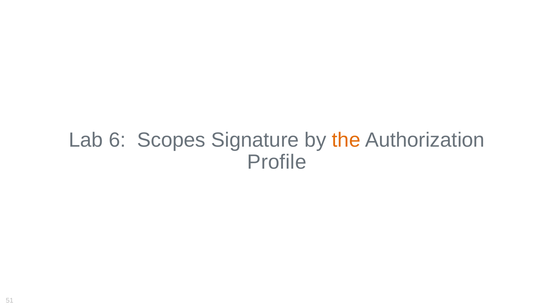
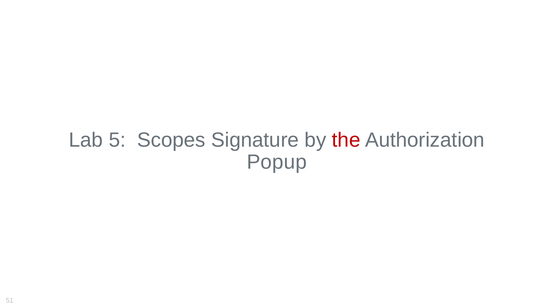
6: 6 -> 5
the colour: orange -> red
Profile: Profile -> Popup
